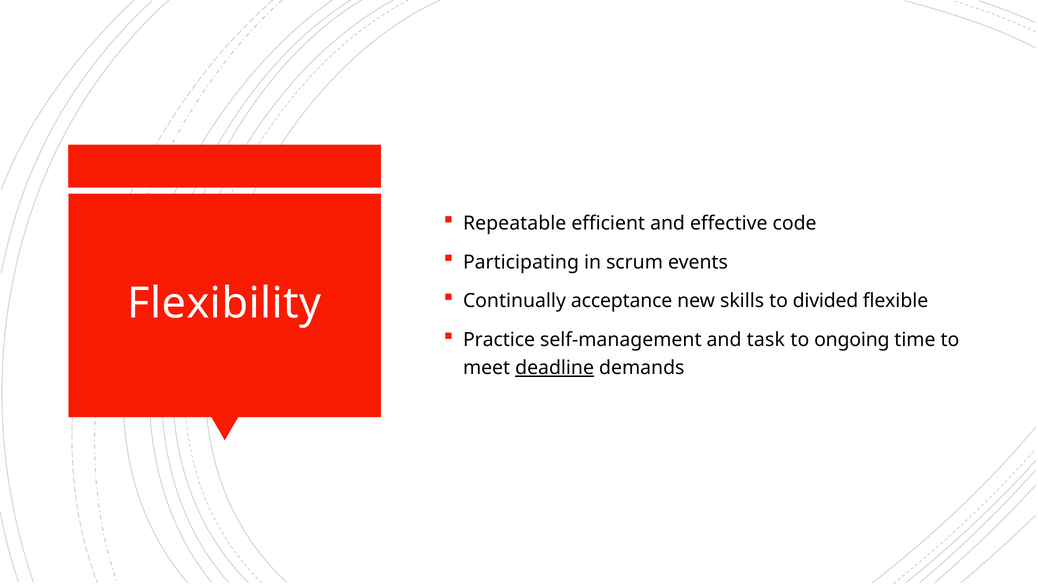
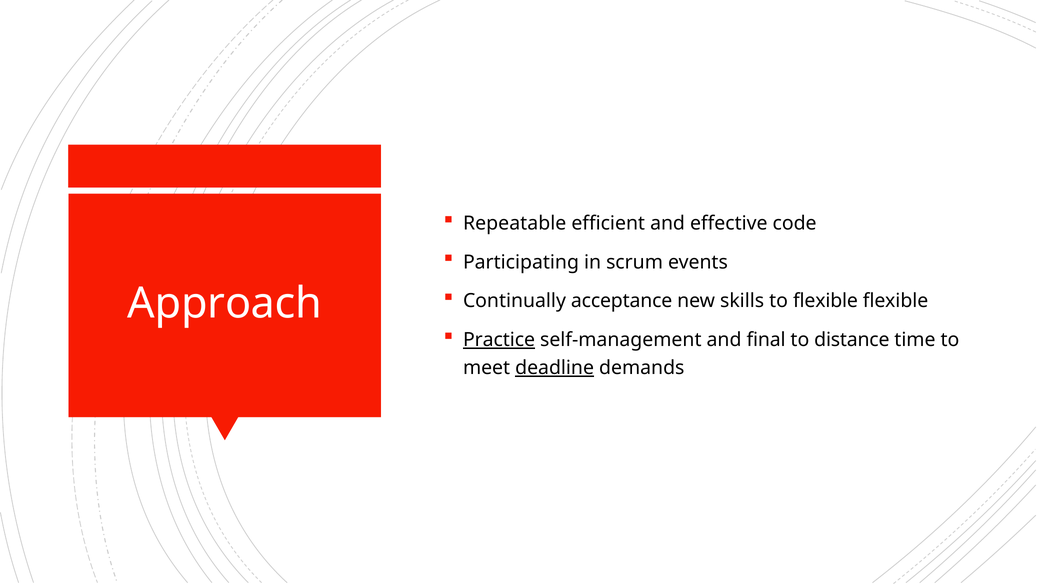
to divided: divided -> flexible
Flexibility: Flexibility -> Approach
Practice underline: none -> present
task: task -> final
ongoing: ongoing -> distance
